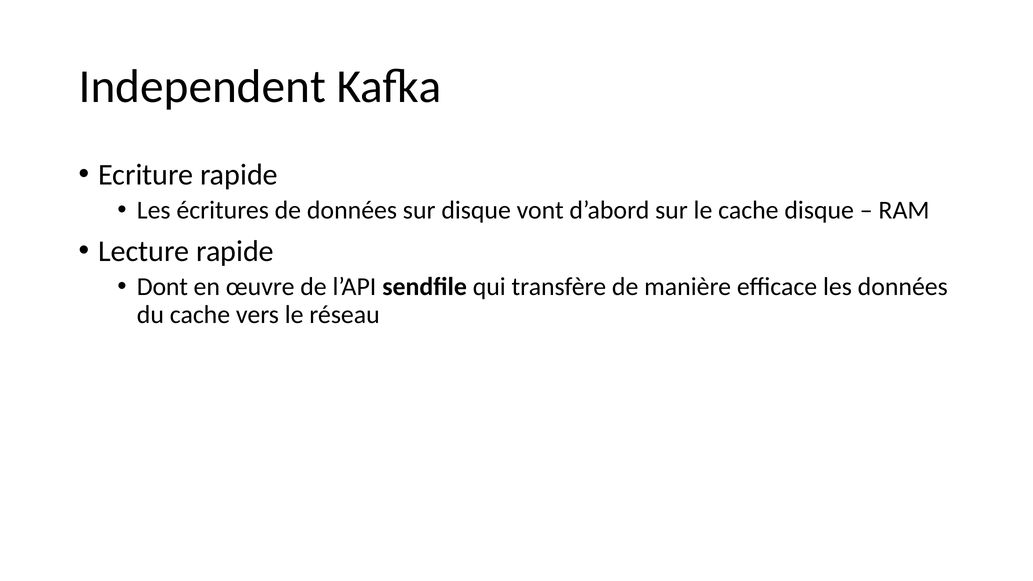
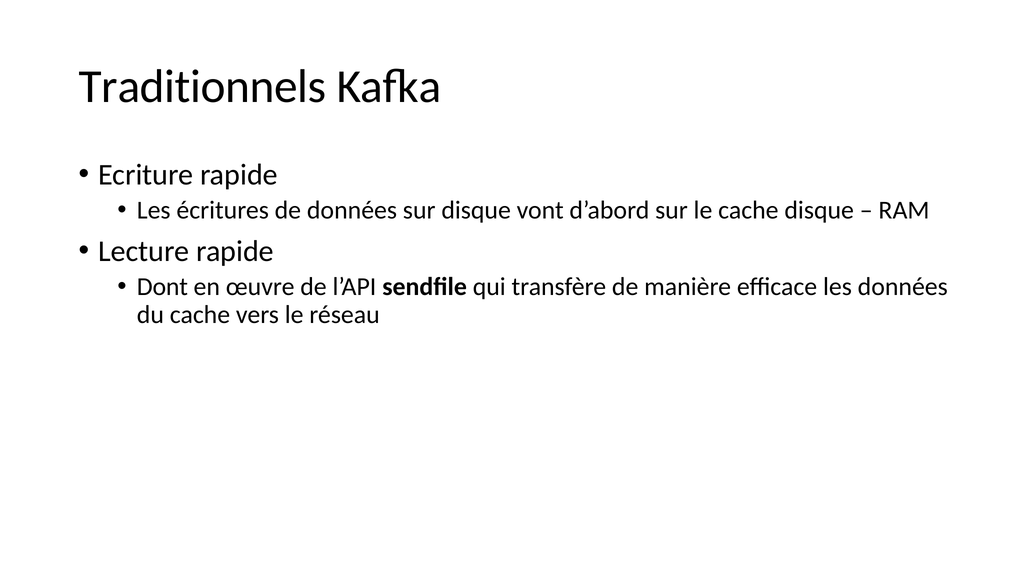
Independent: Independent -> Traditionnels
